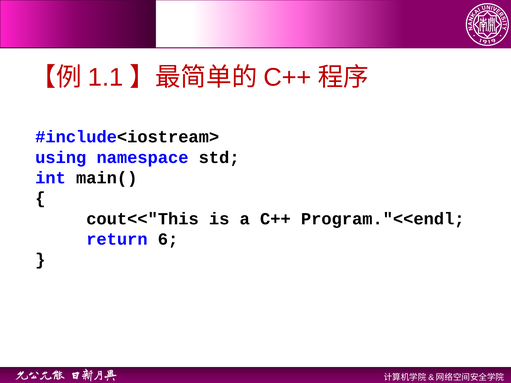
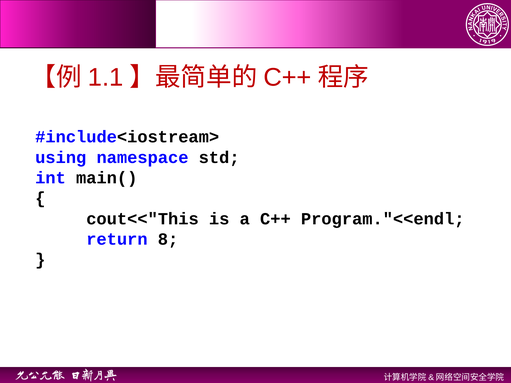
6: 6 -> 8
